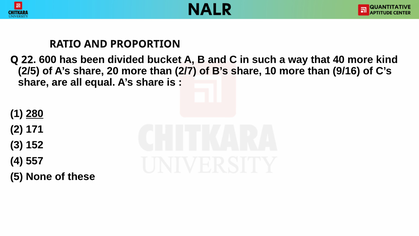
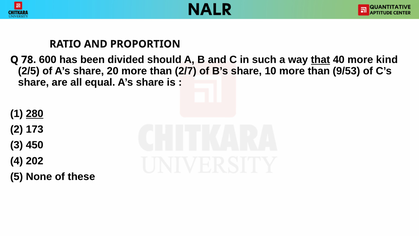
22: 22 -> 78
bucket: bucket -> should
that underline: none -> present
9/16: 9/16 -> 9/53
171: 171 -> 173
152: 152 -> 450
557: 557 -> 202
